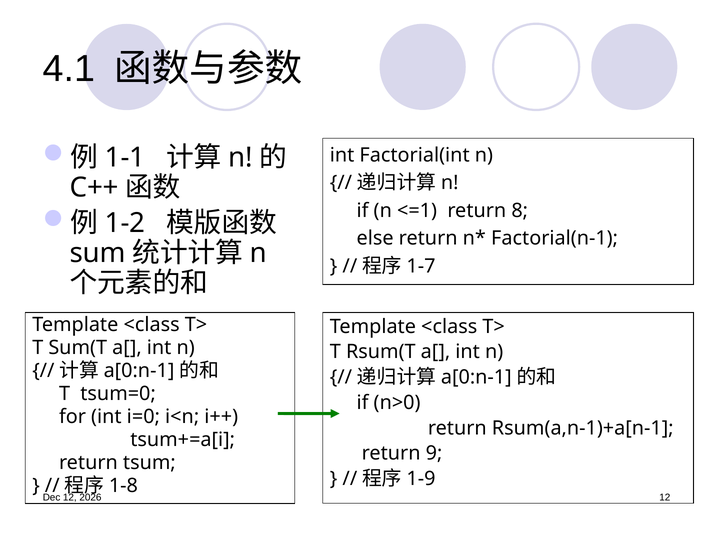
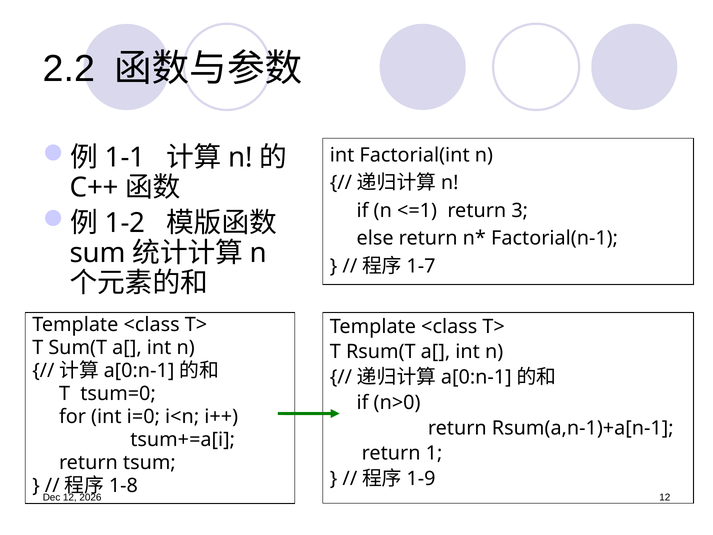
4.1: 4.1 -> 2.2
8: 8 -> 3
9: 9 -> 1
